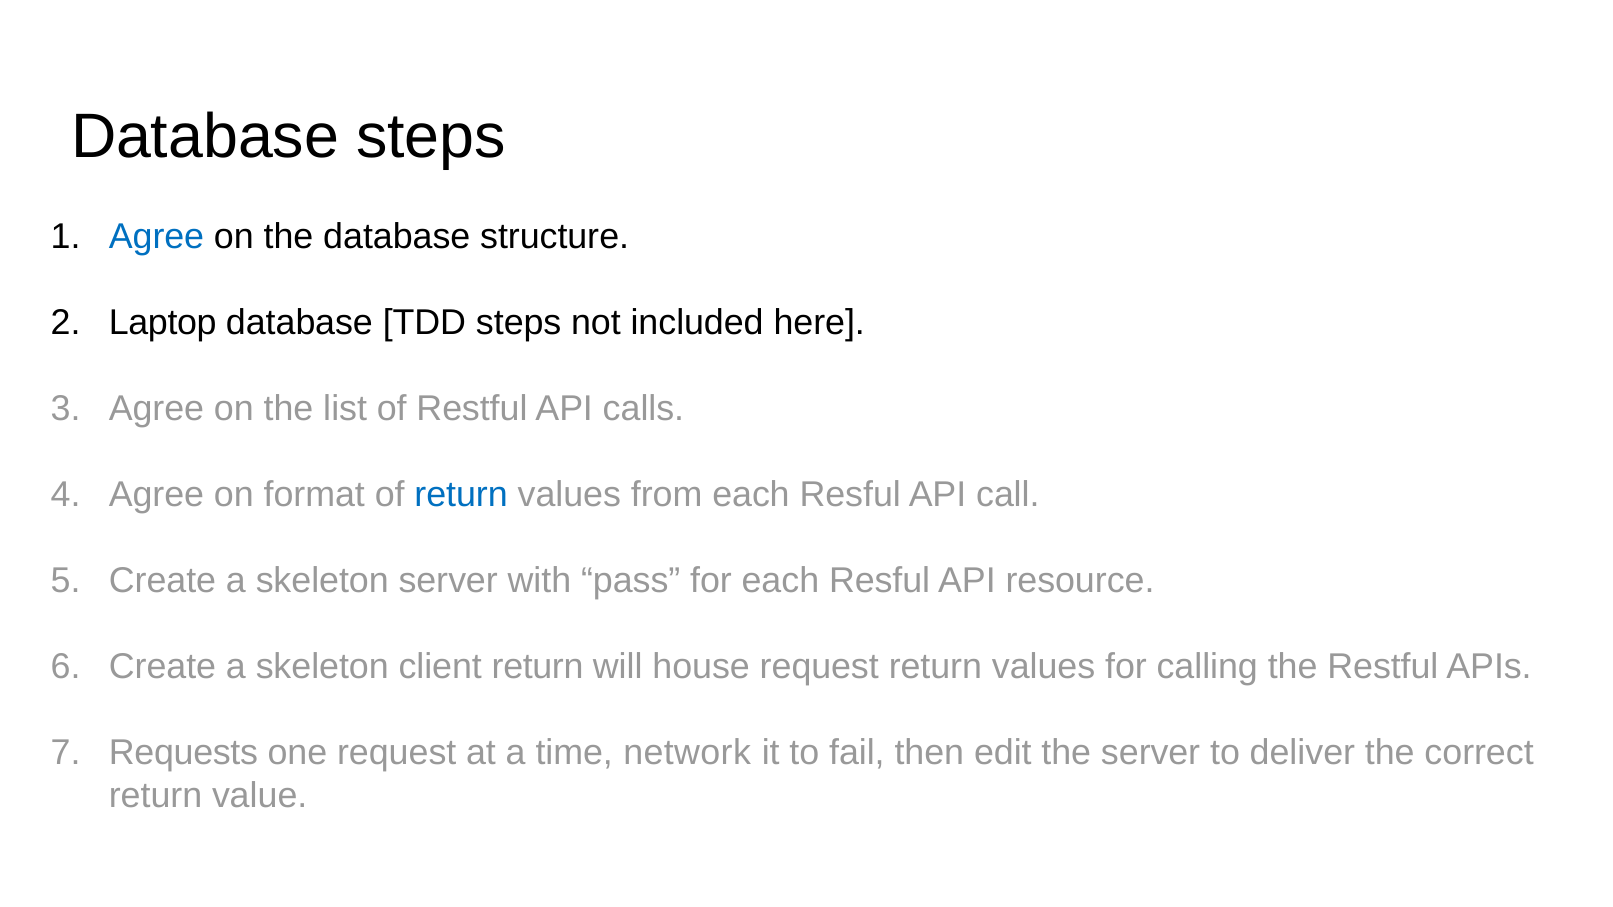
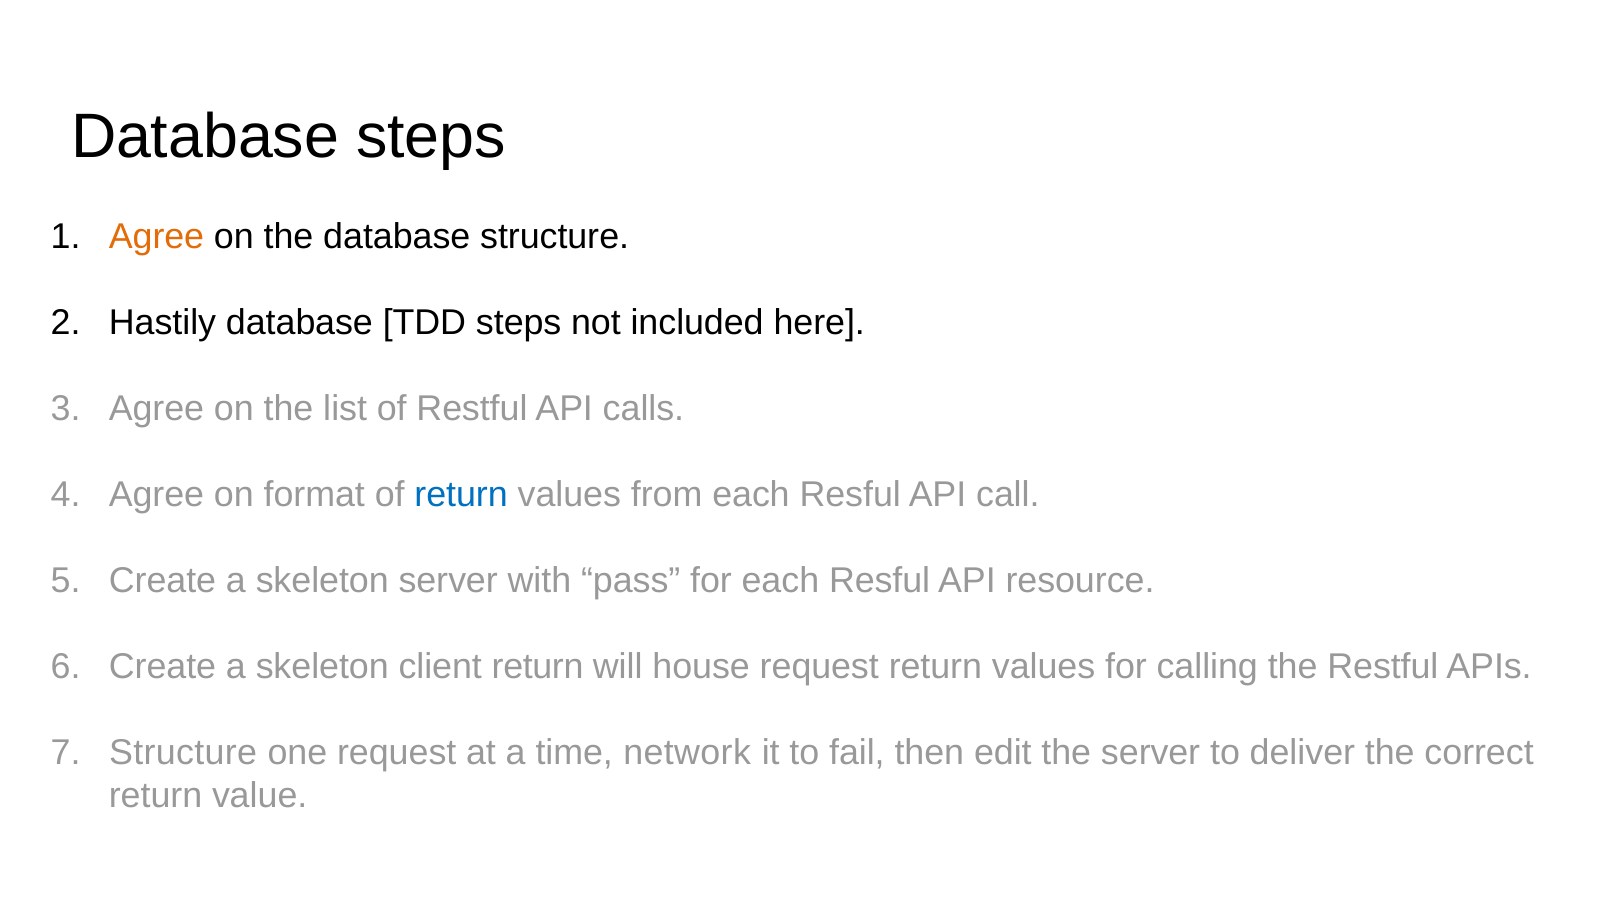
Agree at (157, 237) colour: blue -> orange
Laptop: Laptop -> Hastily
Requests at (183, 753): Requests -> Structure
